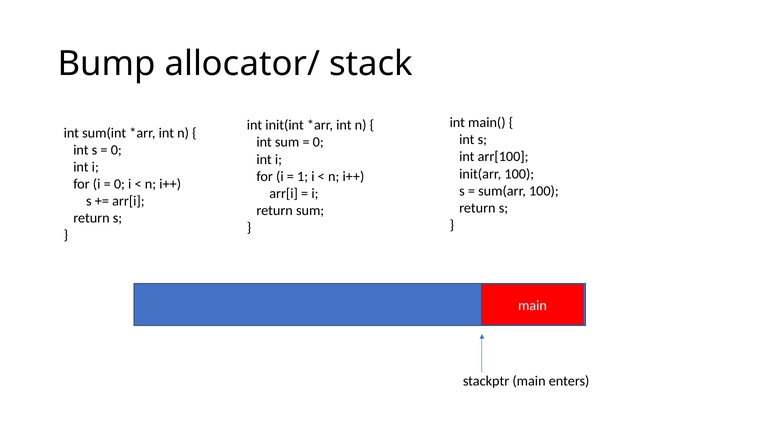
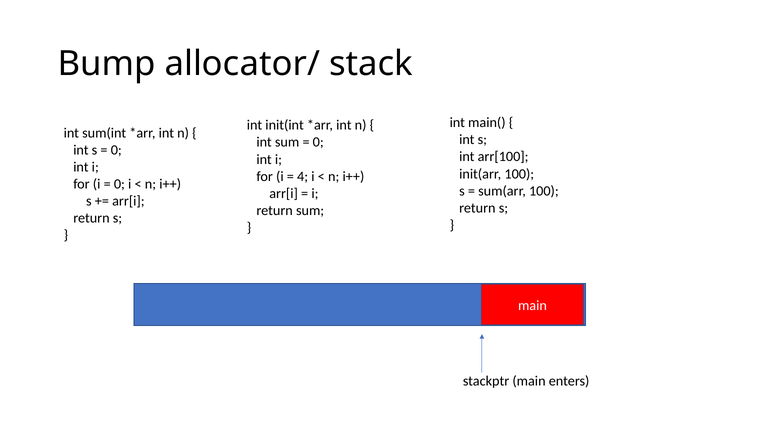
1: 1 -> 4
